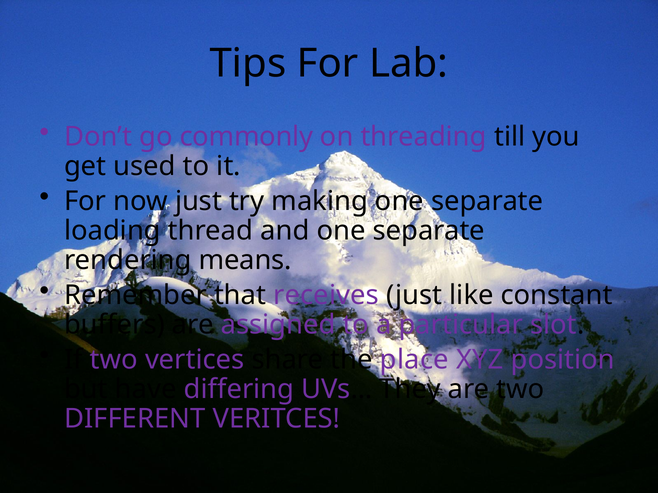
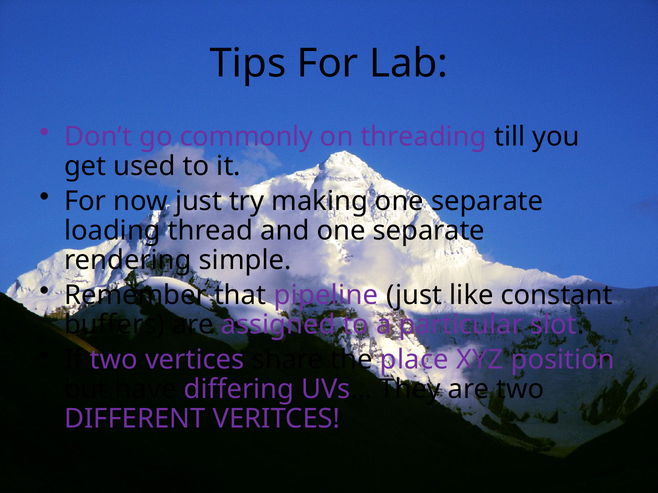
means: means -> simple
receives: receives -> pipeline
